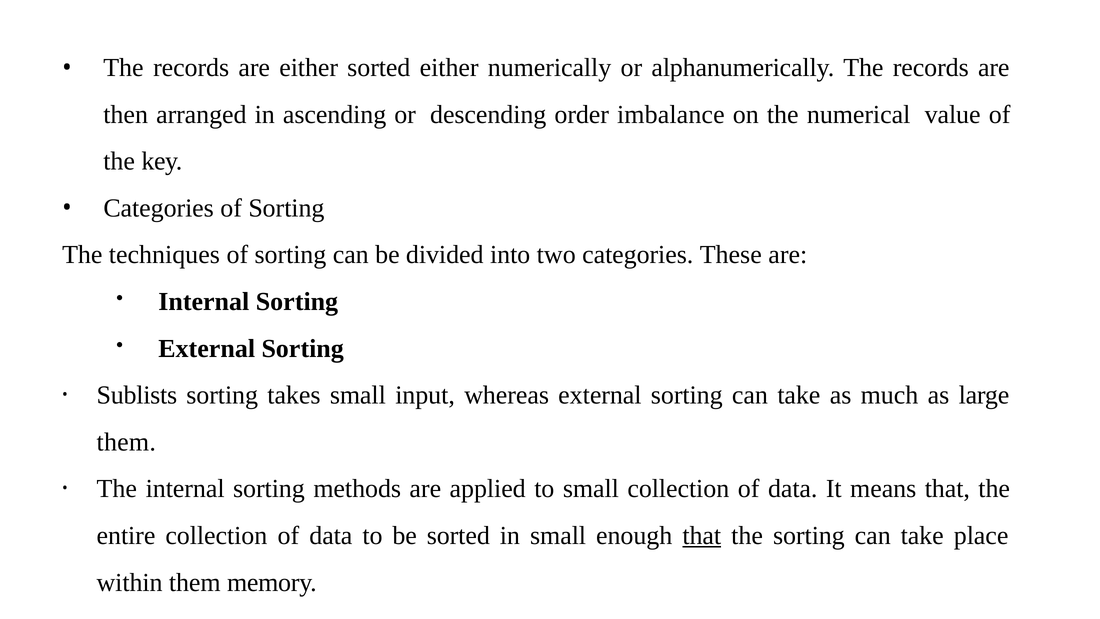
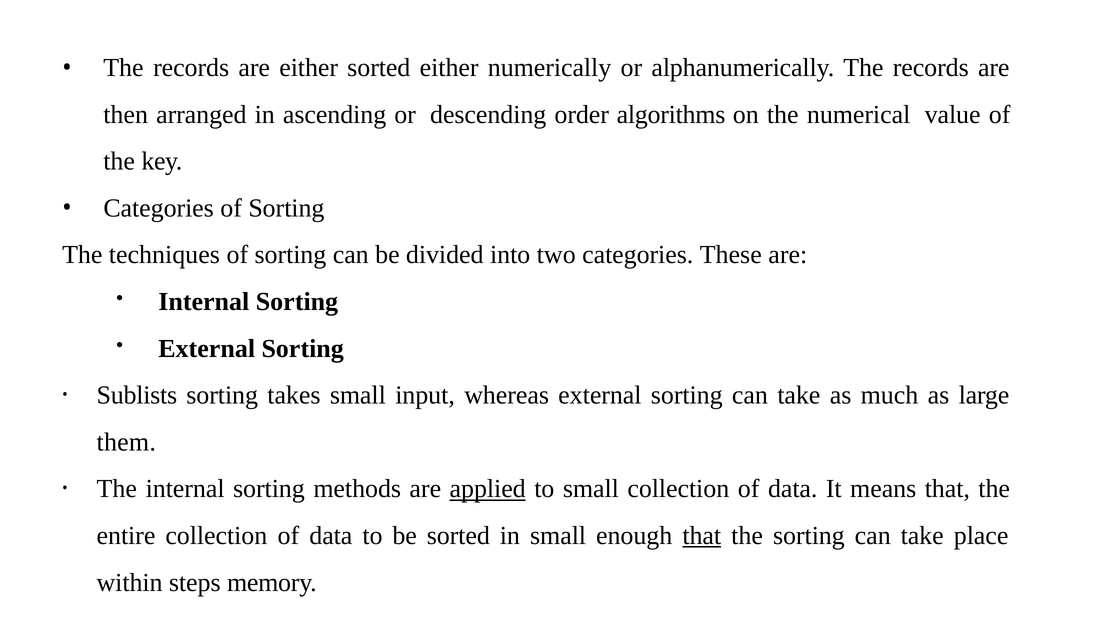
imbalance: imbalance -> algorithms
applied underline: none -> present
within them: them -> steps
